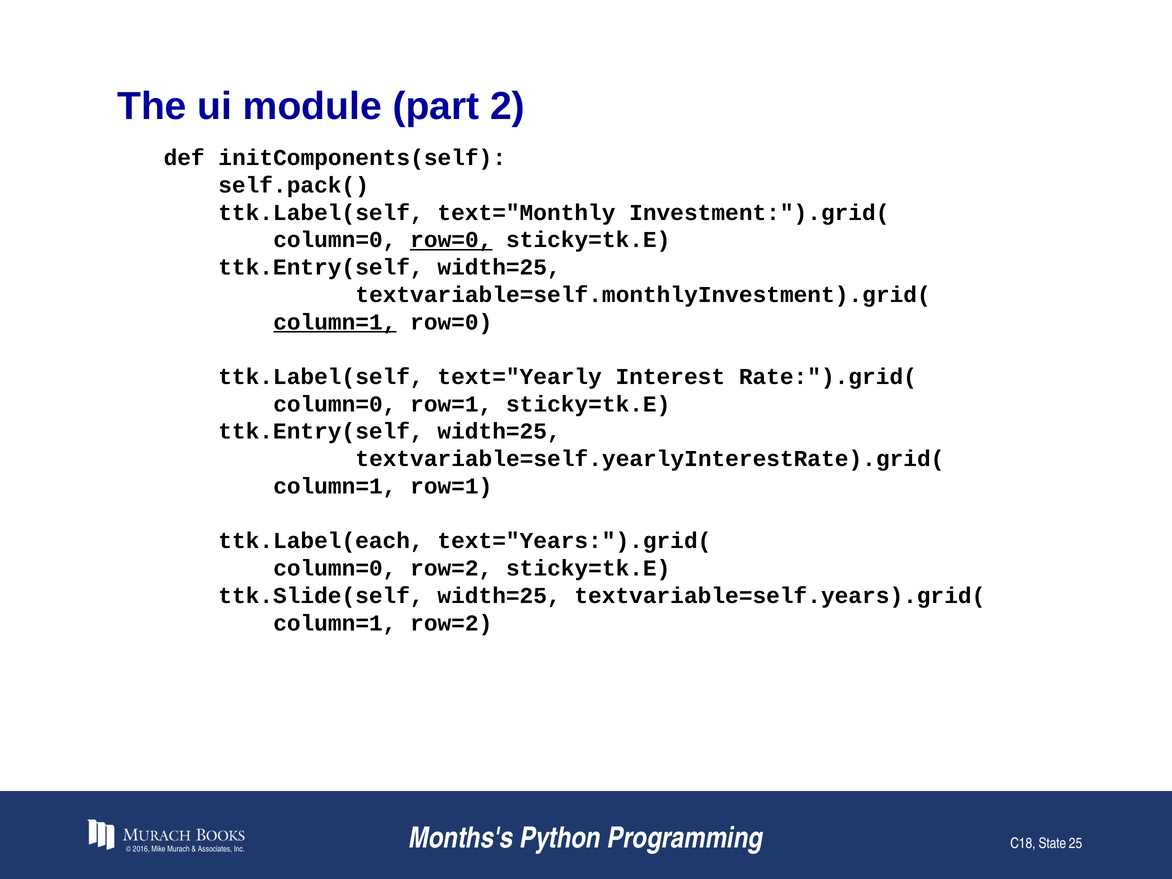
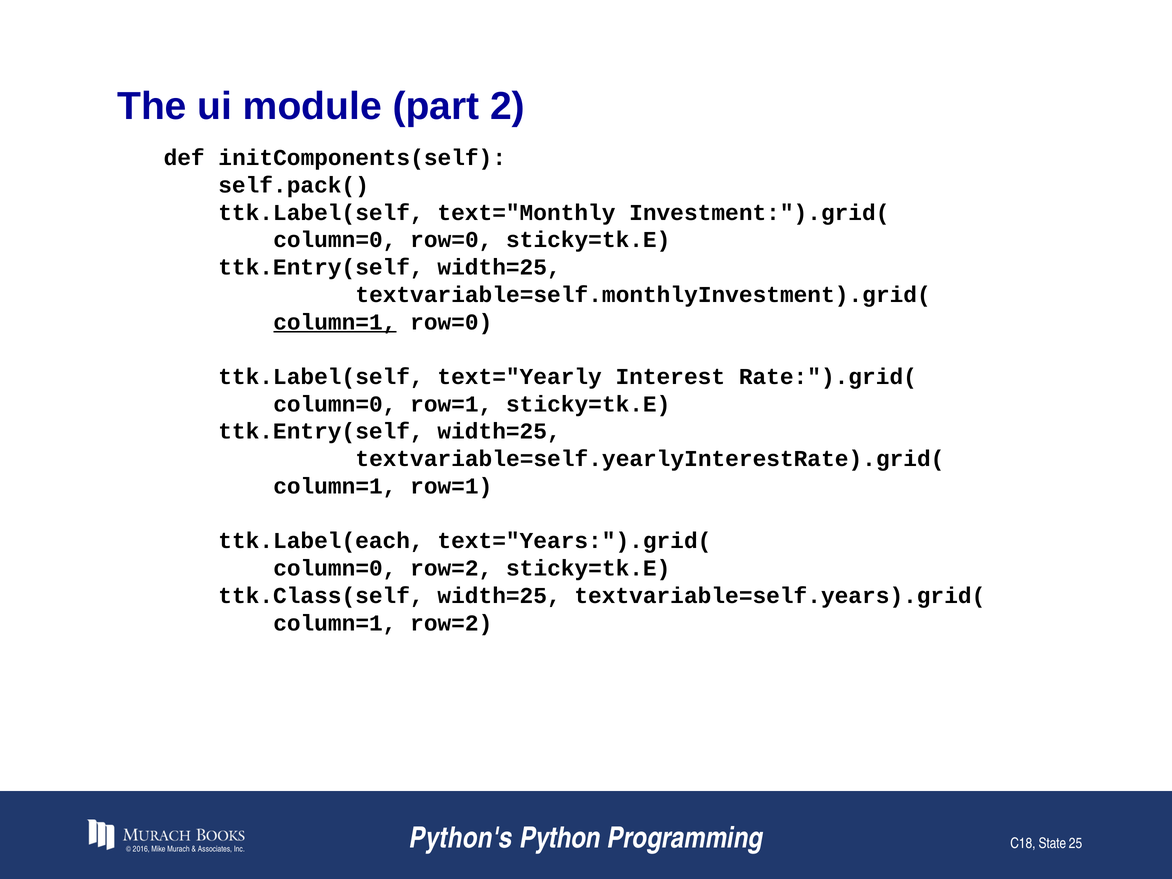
row=0 at (451, 240) underline: present -> none
ttk.Slide(self: ttk.Slide(self -> ttk.Class(self
Months's: Months's -> Python's
